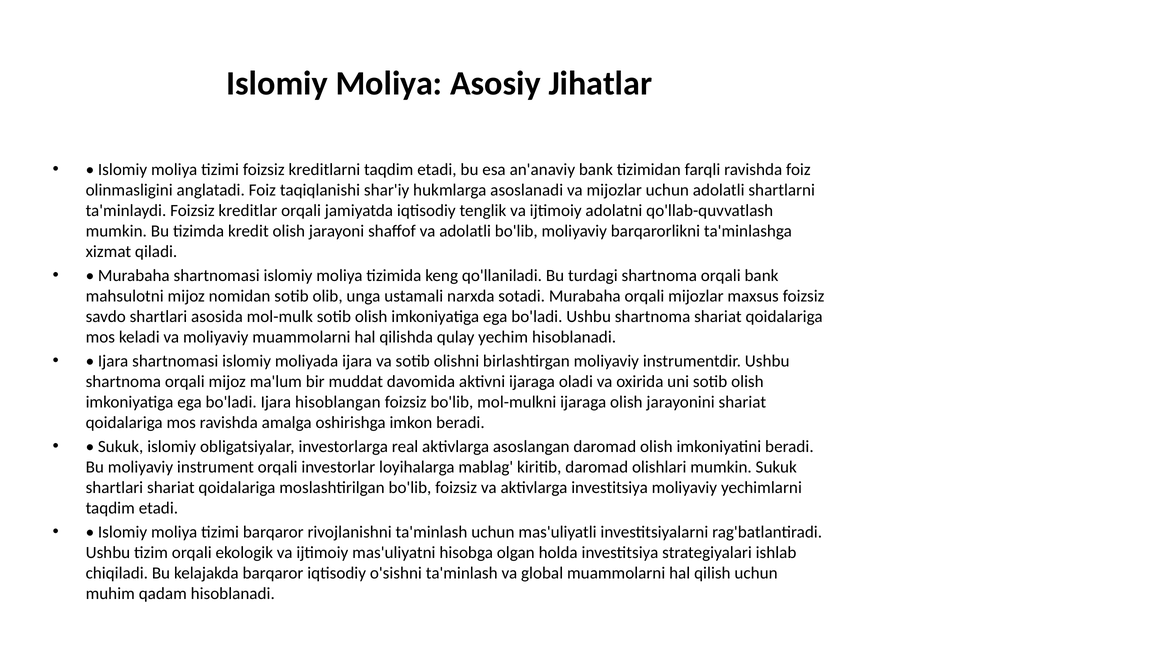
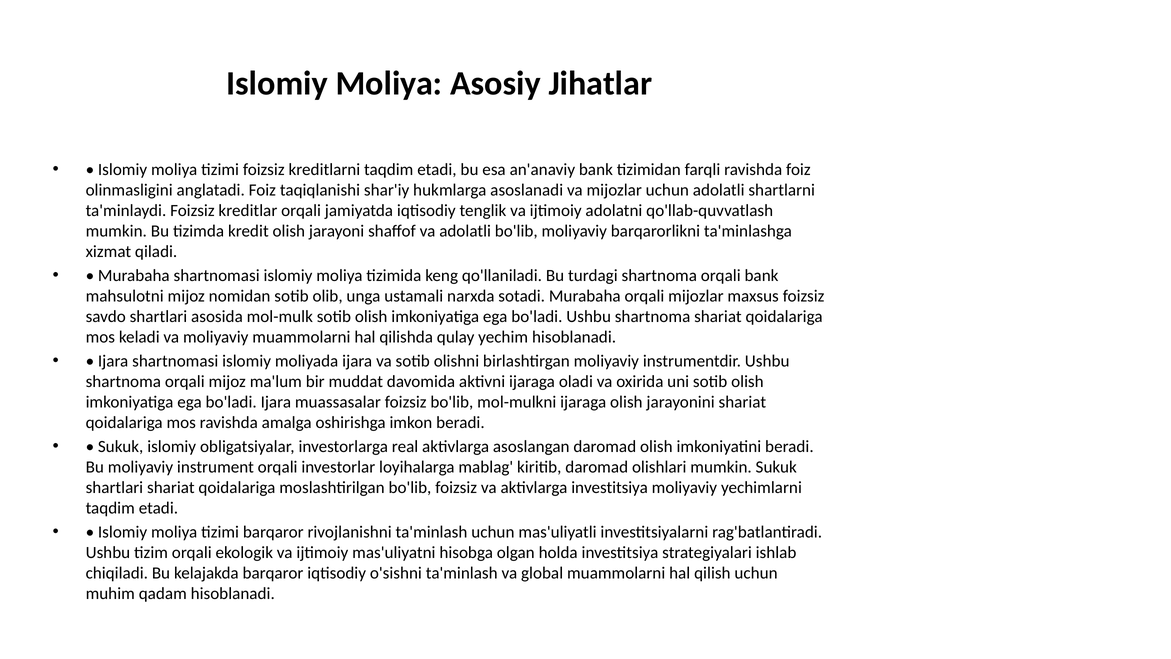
hisoblangan: hisoblangan -> muassasalar
